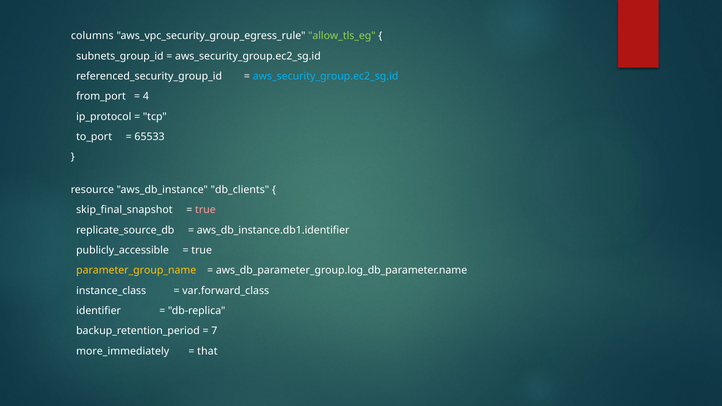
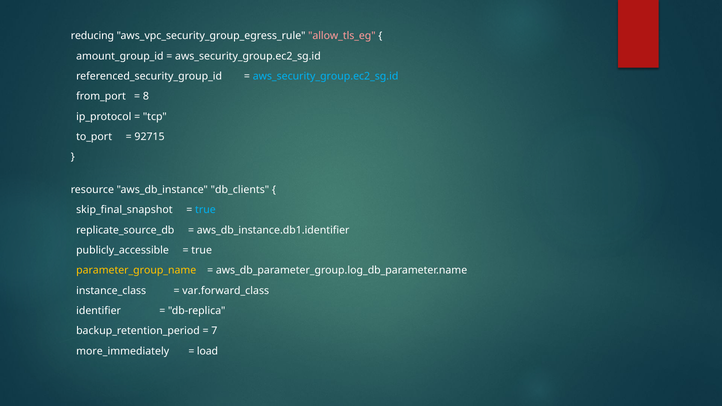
columns: columns -> reducing
allow_tls_eg colour: light green -> pink
subnets_group_id: subnets_group_id -> amount_group_id
4: 4 -> 8
65533: 65533 -> 92715
true at (205, 210) colour: pink -> light blue
that: that -> load
